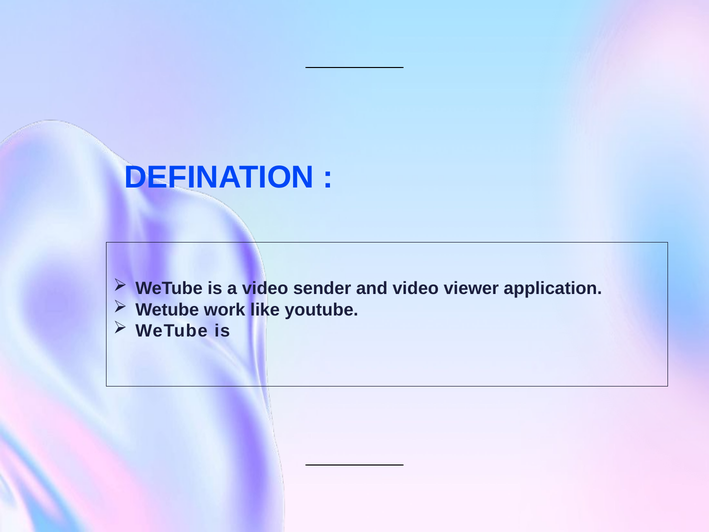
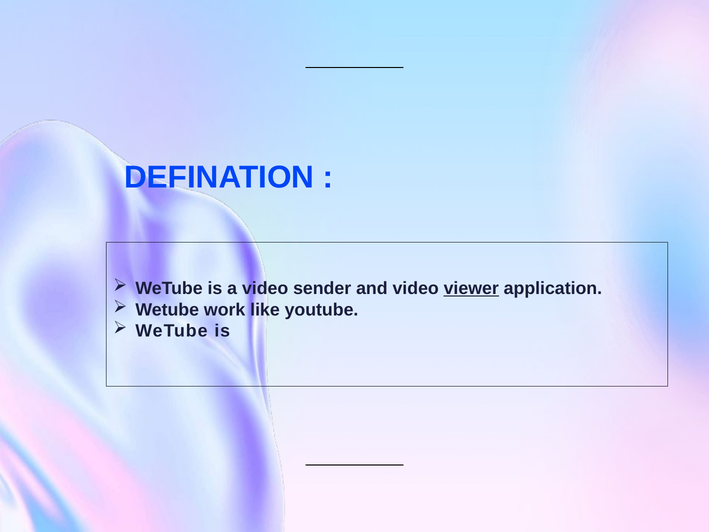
viewer underline: none -> present
